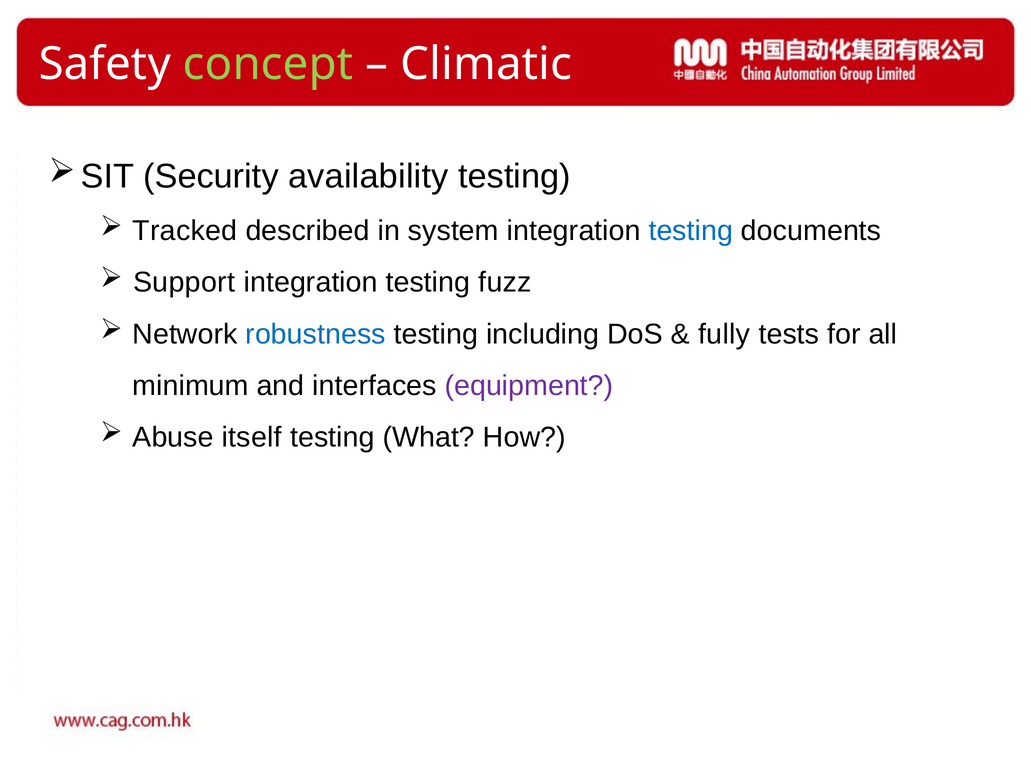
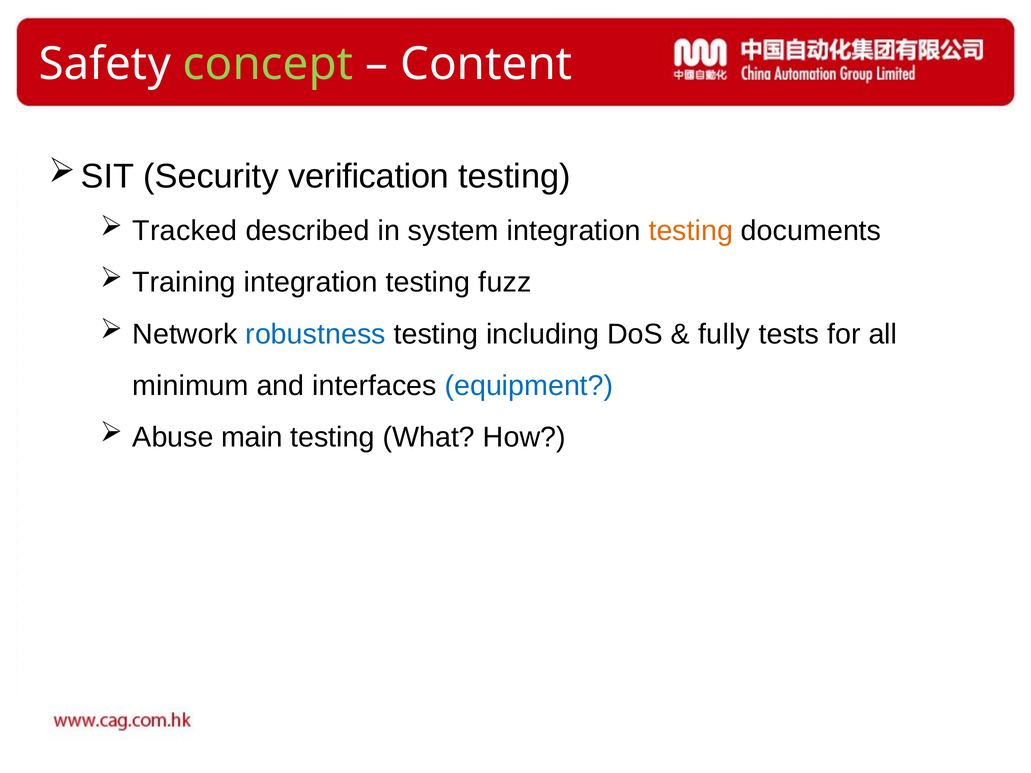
Climatic: Climatic -> Content
availability: availability -> verification
testing at (691, 231) colour: blue -> orange
Support: Support -> Training
equipment colour: purple -> blue
itself: itself -> main
